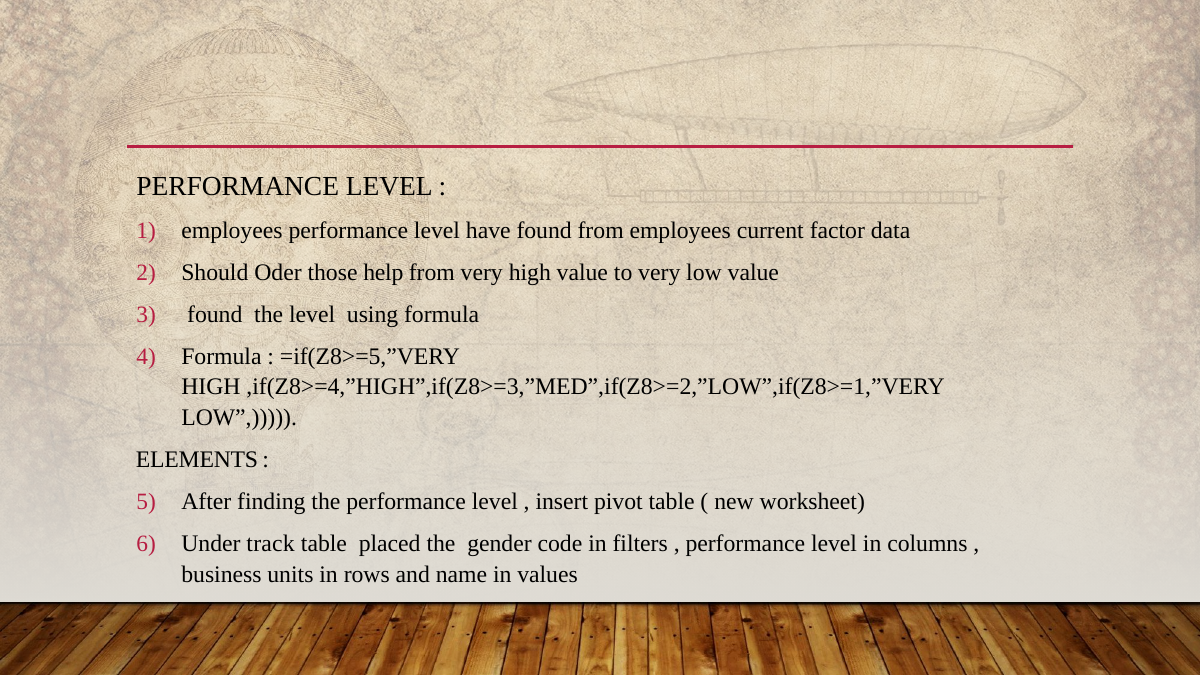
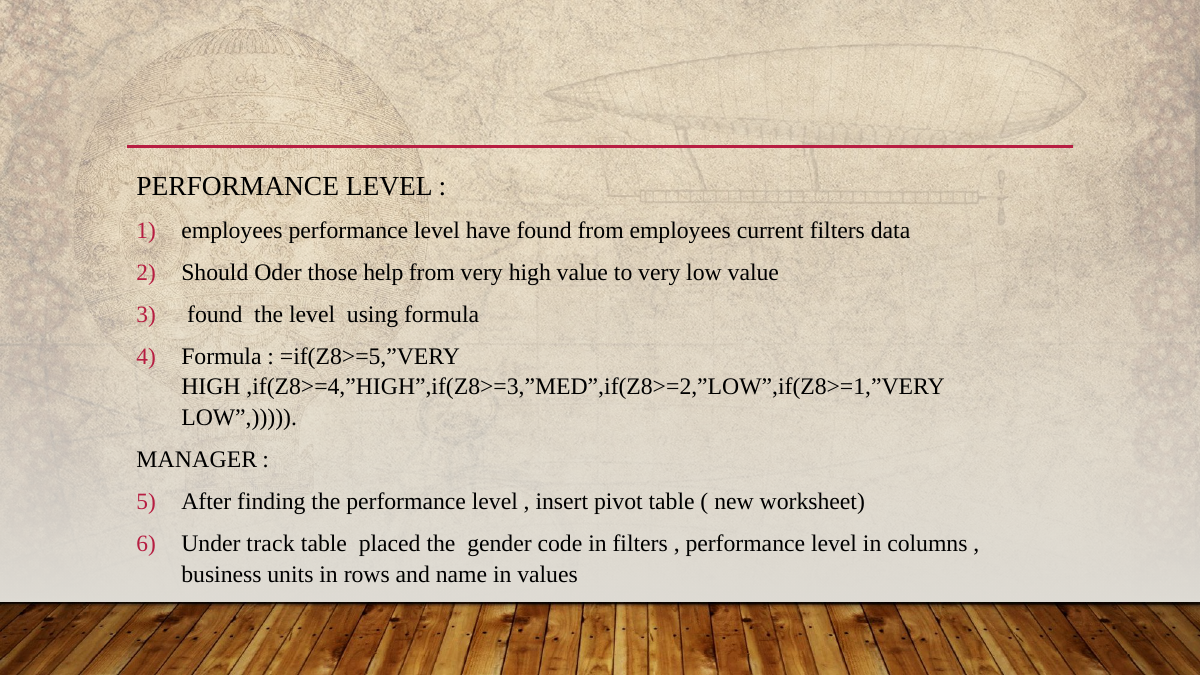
current factor: factor -> filters
ELEMENTS: ELEMENTS -> MANAGER
